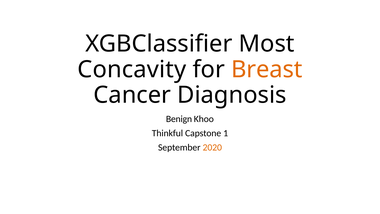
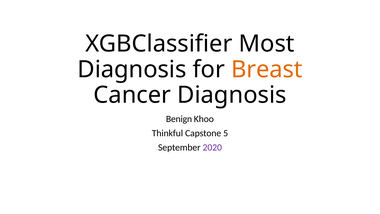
Concavity at (132, 69): Concavity -> Diagnosis
1: 1 -> 5
2020 colour: orange -> purple
